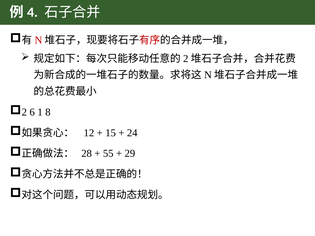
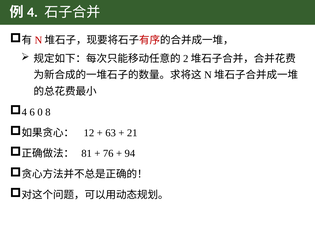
2: 2 -> 4
1: 1 -> 0
15: 15 -> 63
24: 24 -> 21
28: 28 -> 81
55: 55 -> 76
29: 29 -> 94
